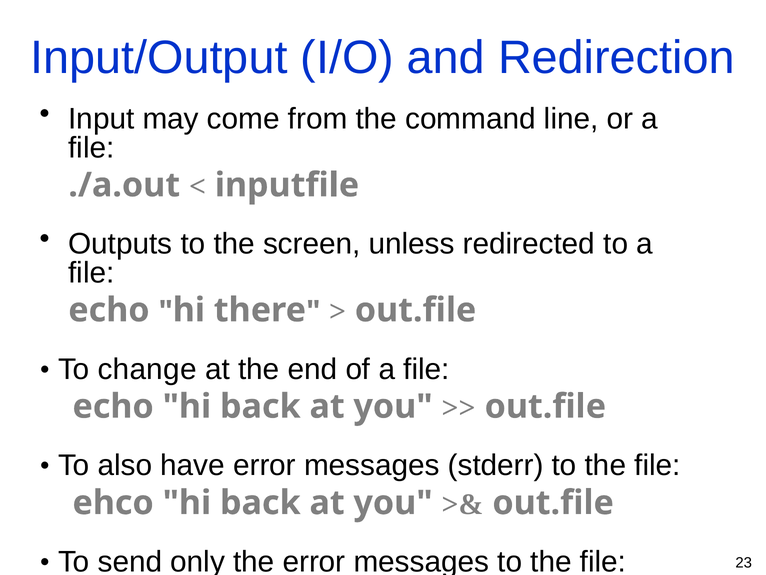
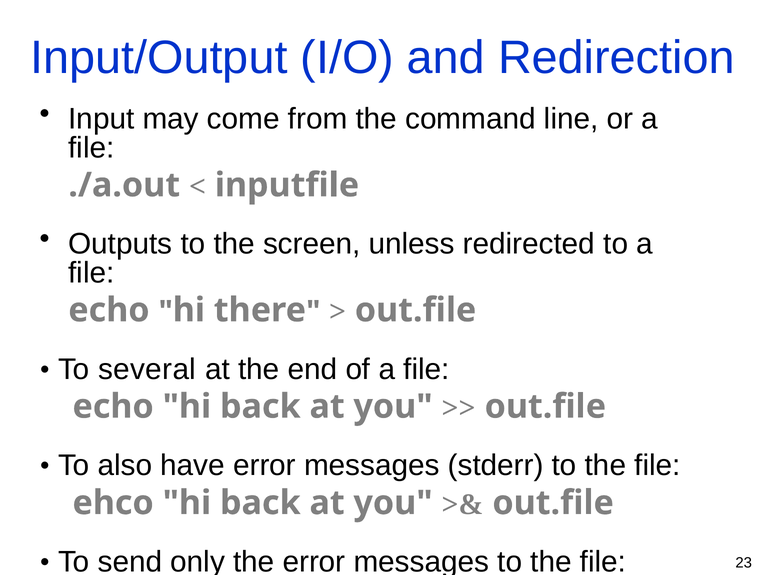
change: change -> several
